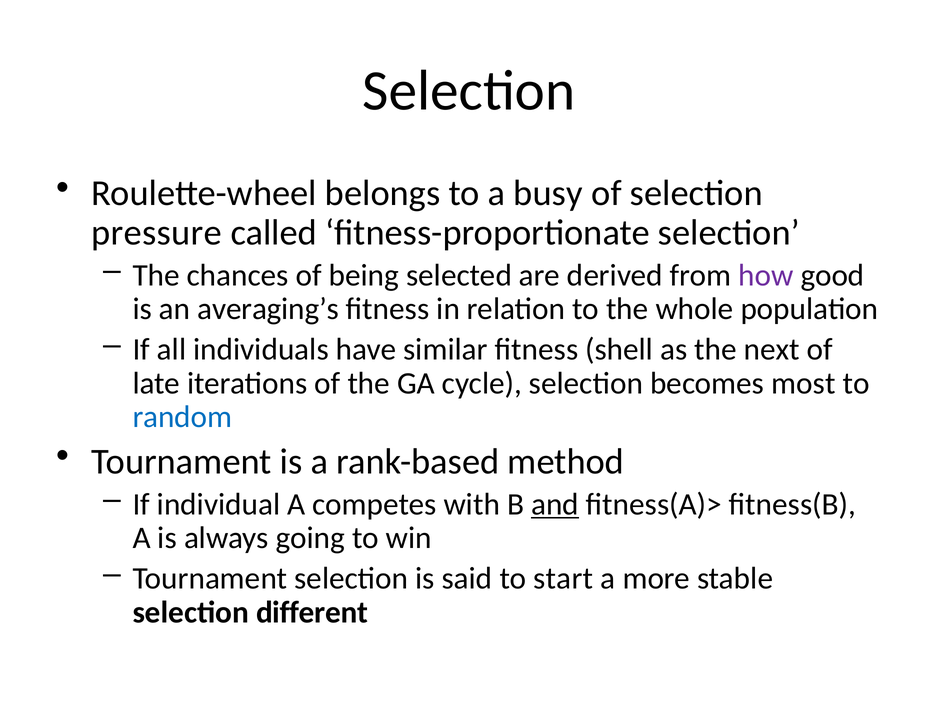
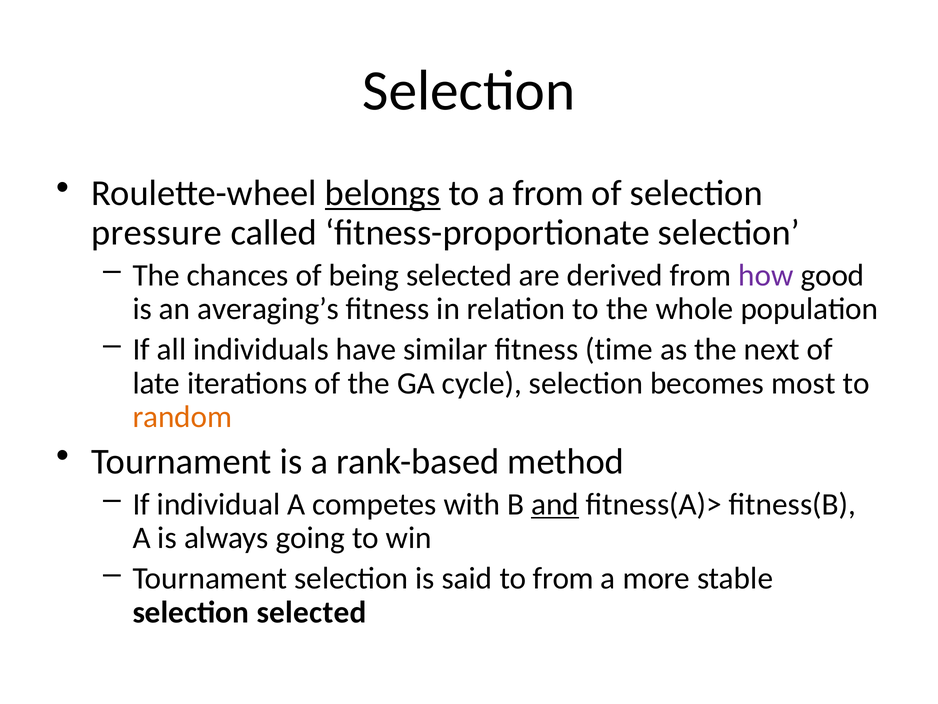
belongs underline: none -> present
a busy: busy -> from
shell: shell -> time
random colour: blue -> orange
to start: start -> from
selection different: different -> selected
